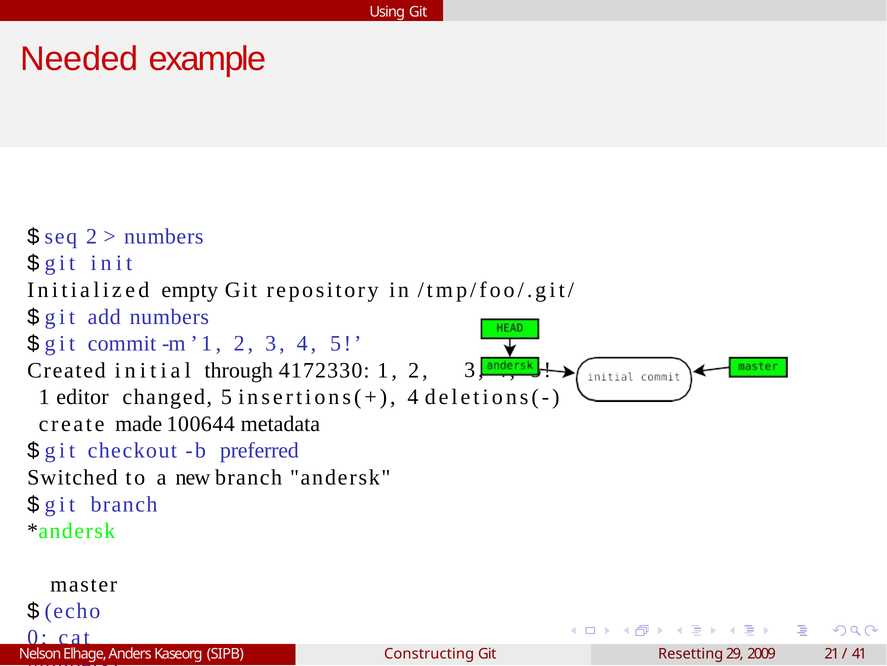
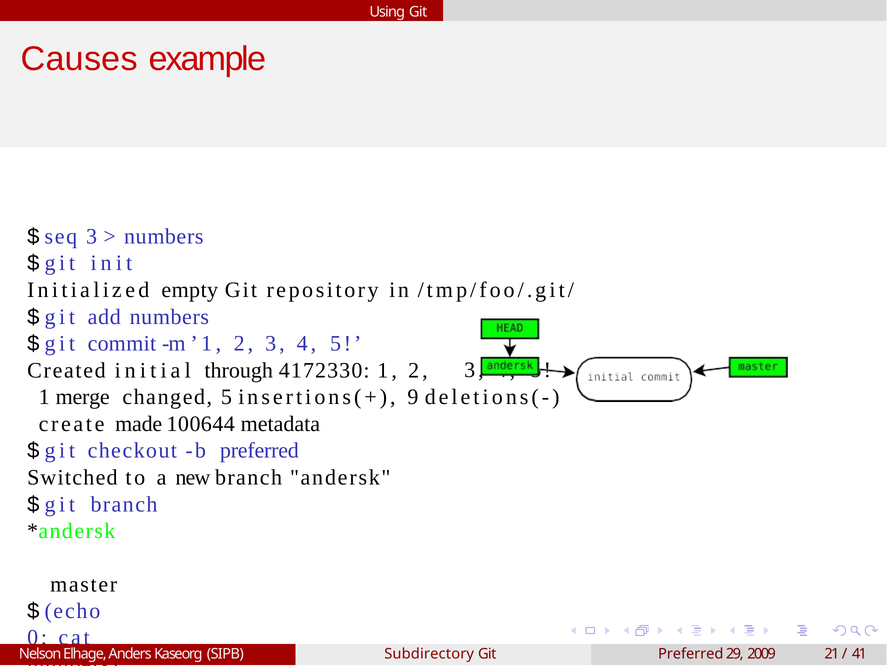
Needed: Needed -> Causes
seq 2: 2 -> 3
editor: editor -> merge
insertions(+ 4: 4 -> 9
Constructing: Constructing -> Subdirectory
Git Resetting: Resetting -> Preferred
